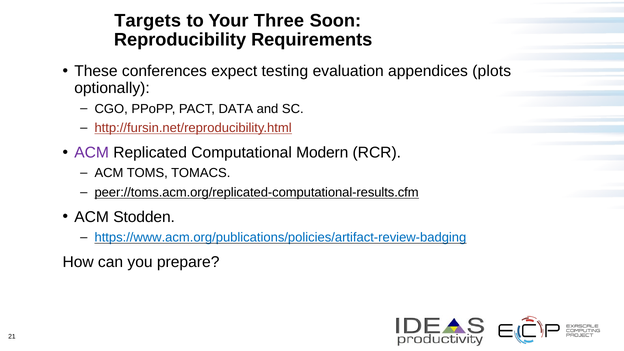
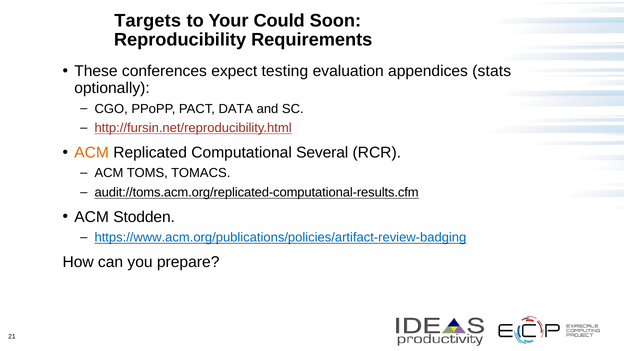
Three: Three -> Could
plots: plots -> stats
ACM at (92, 153) colour: purple -> orange
Modern: Modern -> Several
peer://toms.acm.org/replicated-computational-results.cfm: peer://toms.acm.org/replicated-computational-results.cfm -> audit://toms.acm.org/replicated-computational-results.cfm
